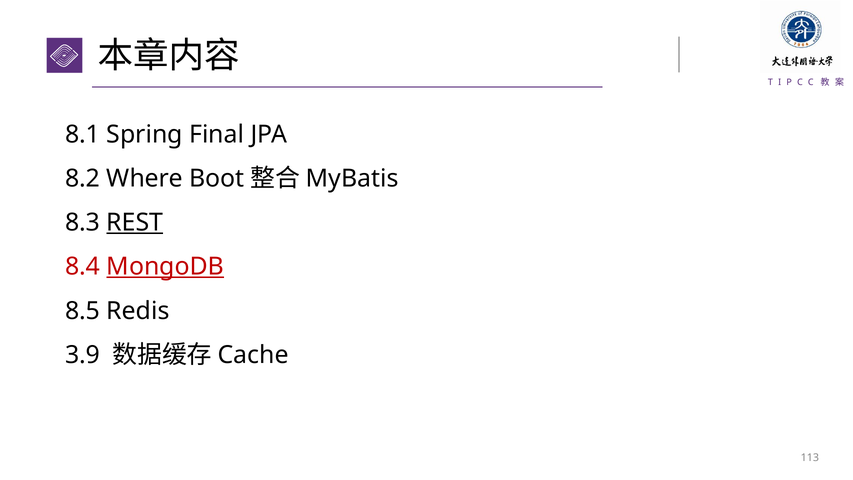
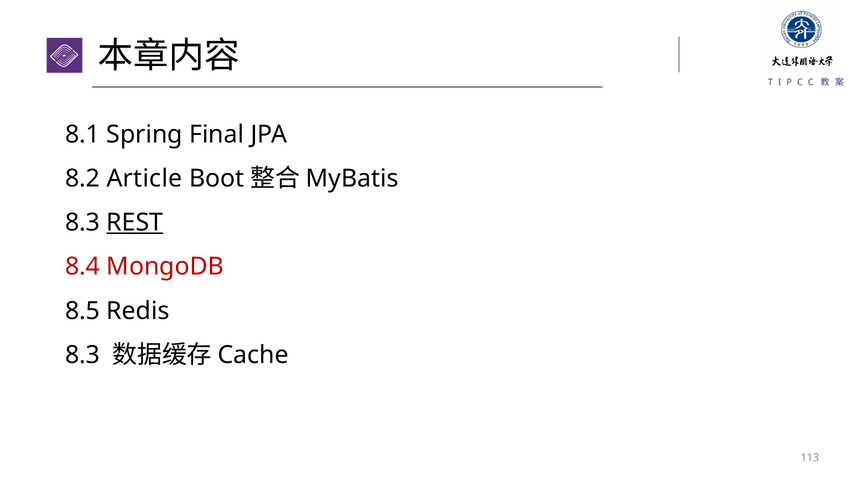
Where: Where -> Article
MongoDB underline: present -> none
3.9 at (83, 355): 3.9 -> 8.3
